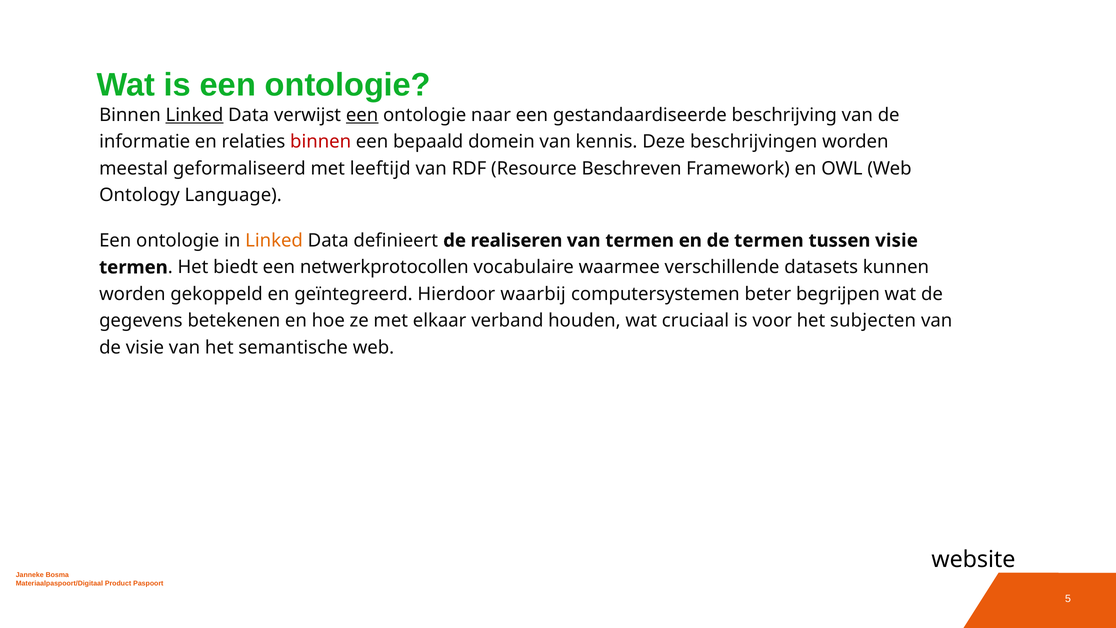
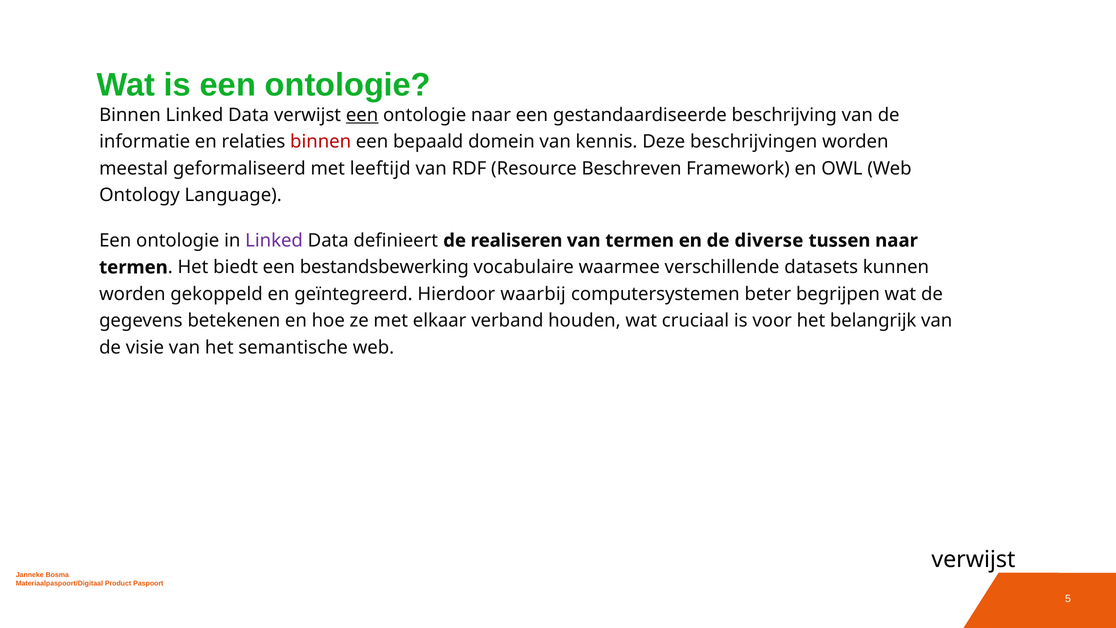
Linked at (194, 115) underline: present -> none
Linked at (274, 241) colour: orange -> purple
de termen: termen -> diverse
tussen visie: visie -> naar
netwerkprotocollen: netwerkprotocollen -> bestandsbewerking
subjecten: subjecten -> belangrijk
website at (973, 559): website -> verwijst
